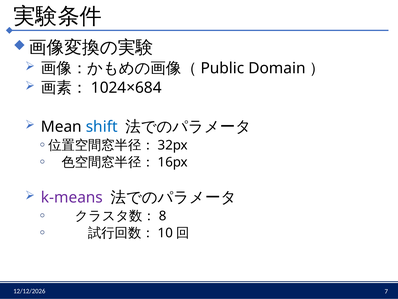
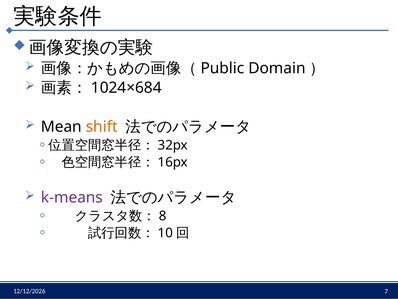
shift colour: blue -> orange
